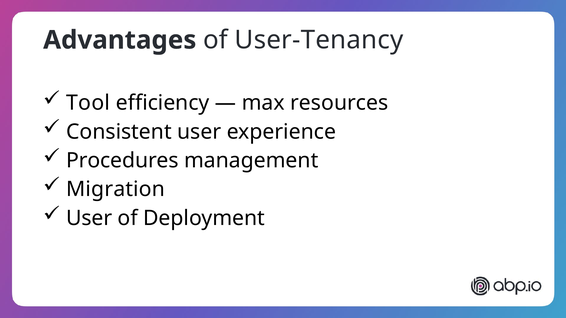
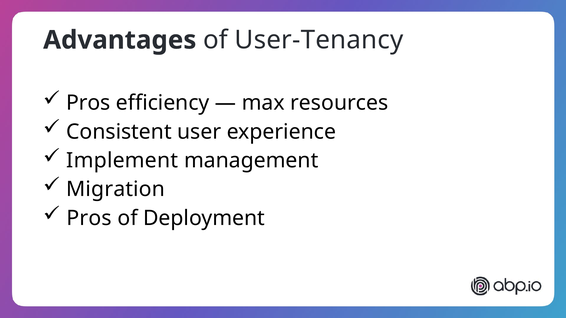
Tool at (88, 103): Tool -> Pros
Procedures: Procedures -> Implement
User at (89, 218): User -> Pros
